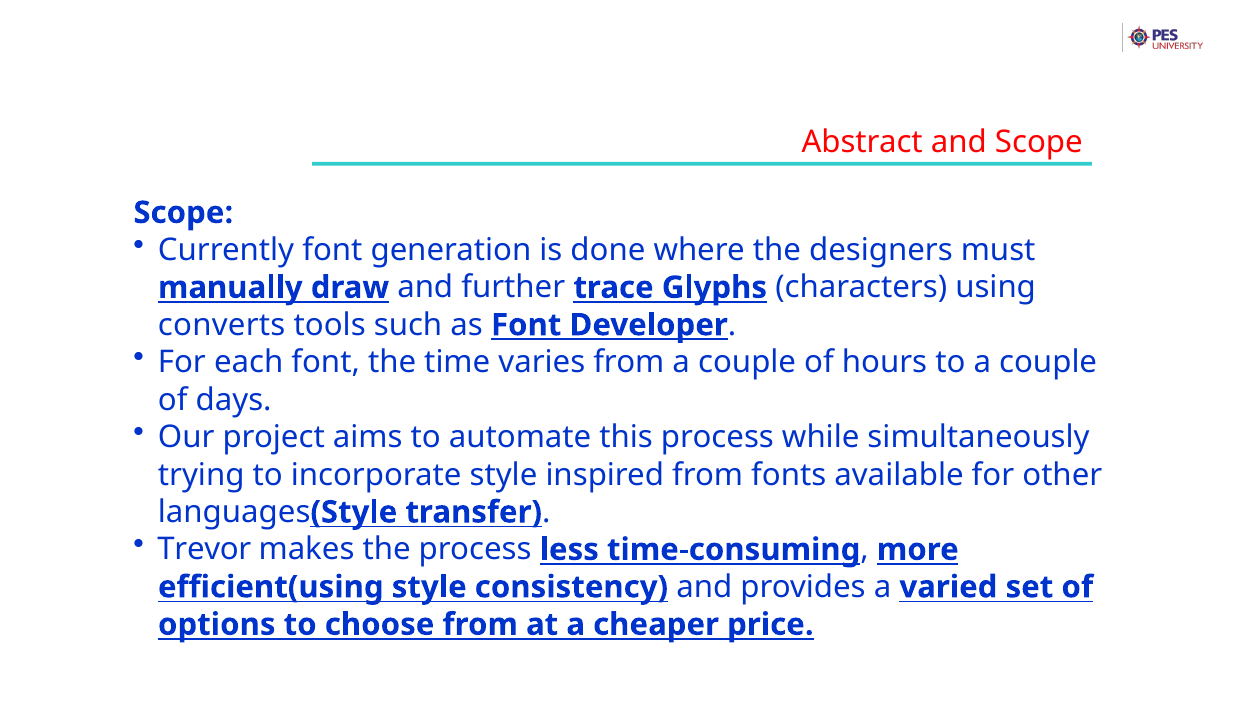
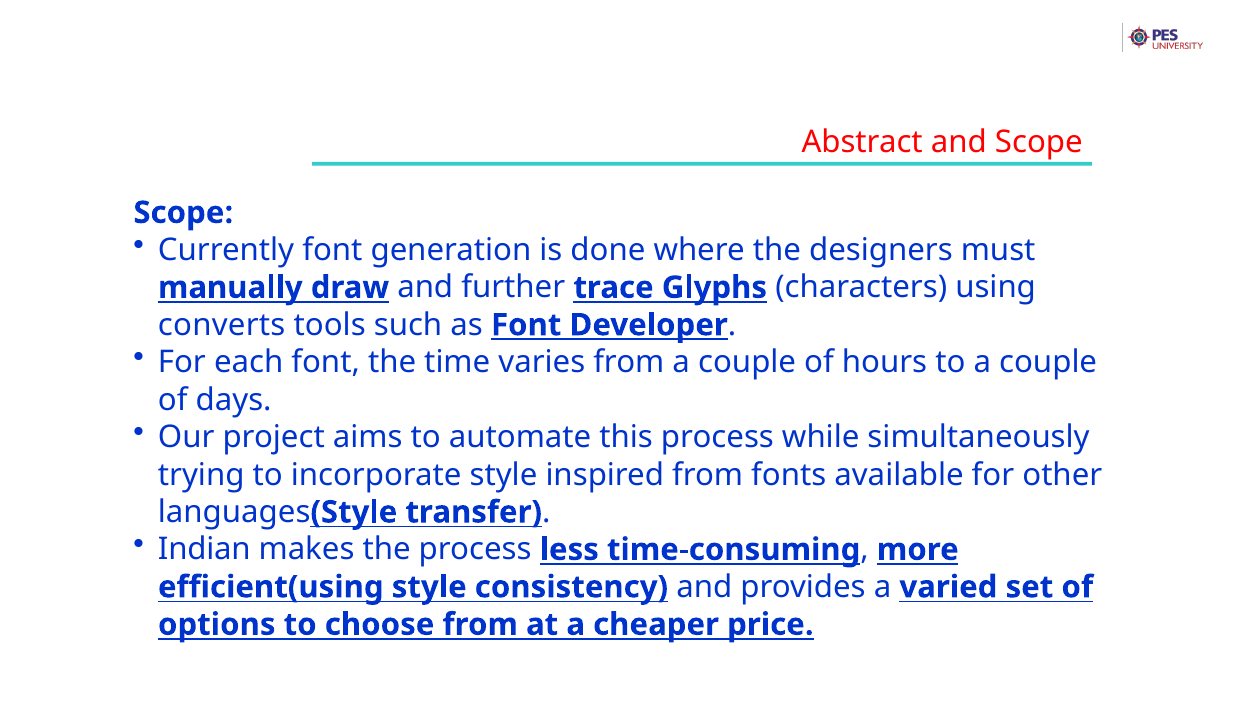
Trevor: Trevor -> Indian
